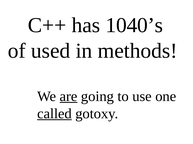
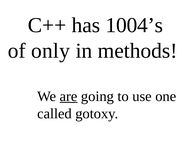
1040’s: 1040’s -> 1004’s
used: used -> only
called underline: present -> none
